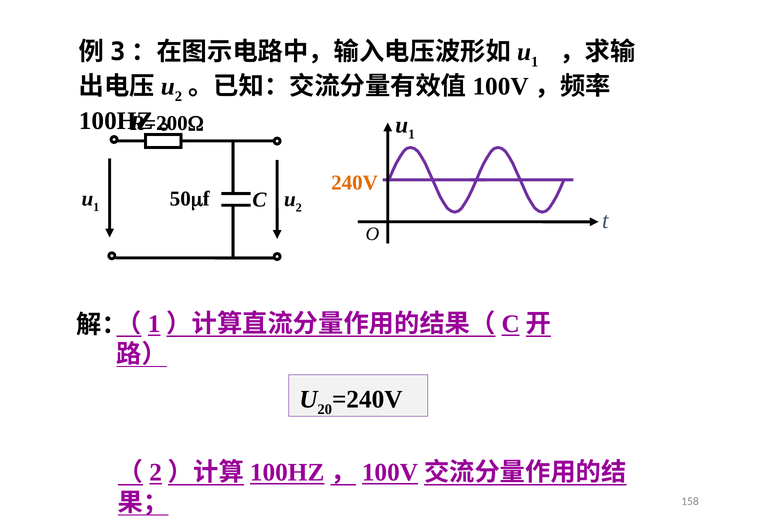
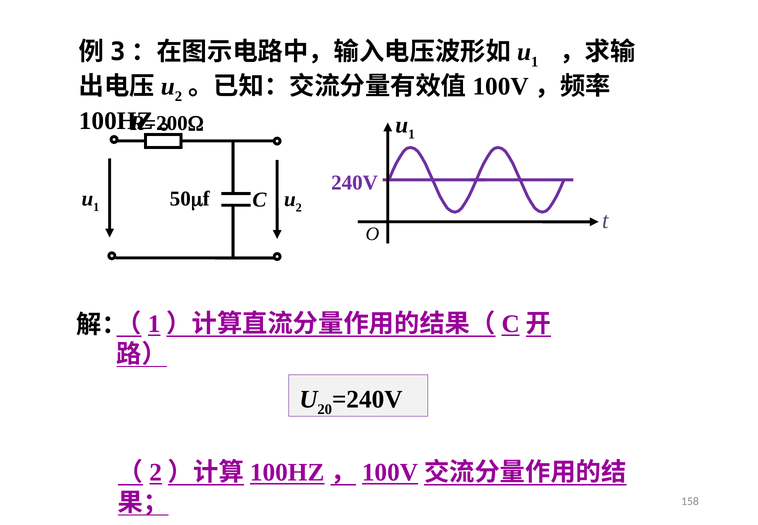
240V colour: orange -> purple
